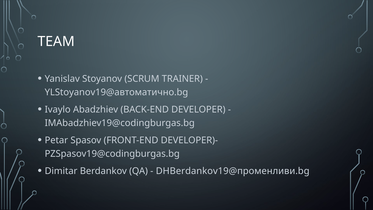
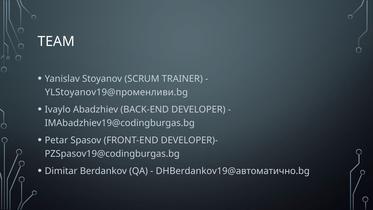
YLStoyanov19@автоматично.bg: YLStoyanov19@автоматично.bg -> YLStoyanov19@променливи.bg
DHBerdankov19@променливи.bg: DHBerdankov19@променливи.bg -> DHBerdankov19@автоматично.bg
